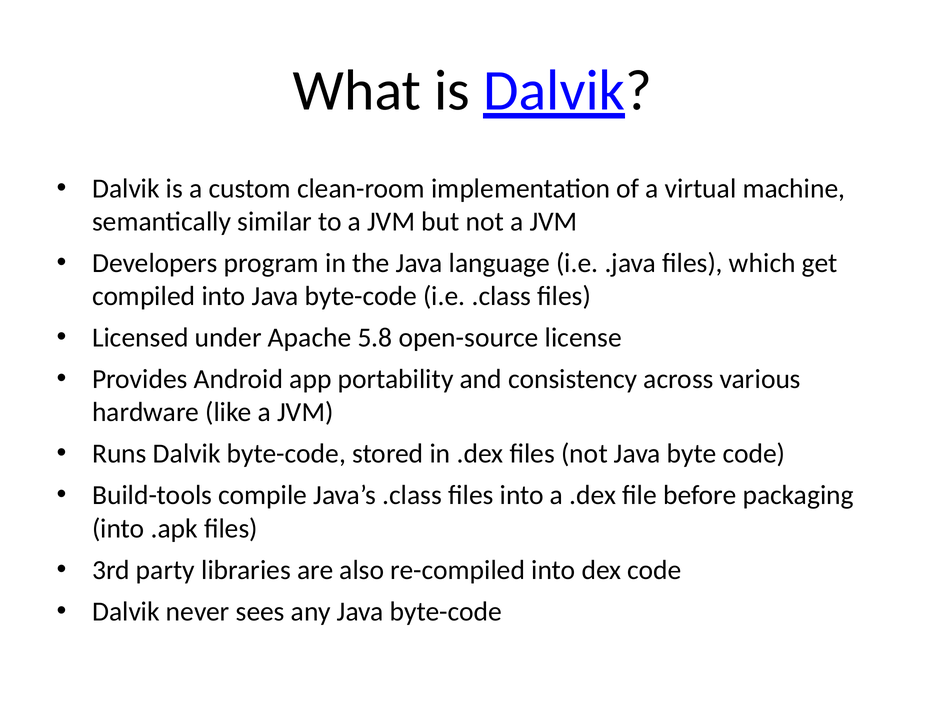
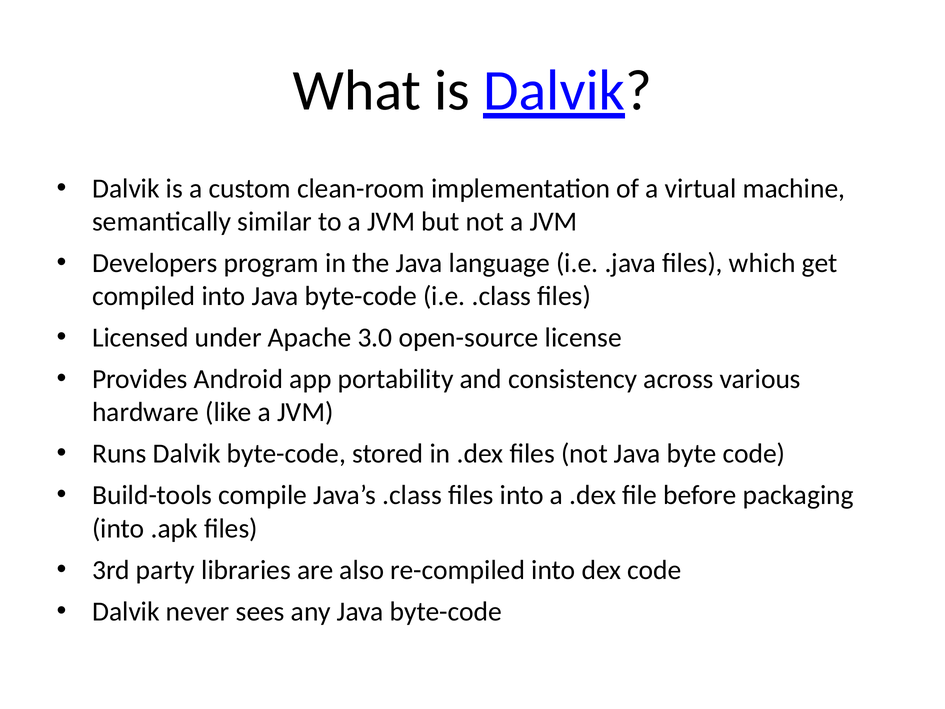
5.8: 5.8 -> 3.0
